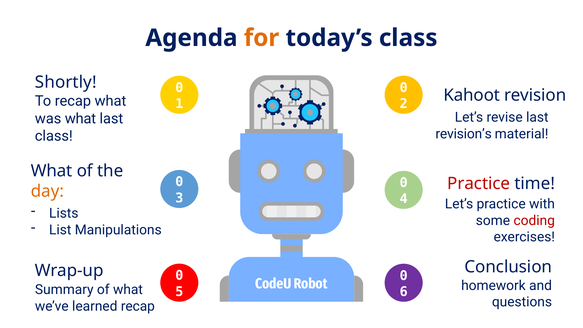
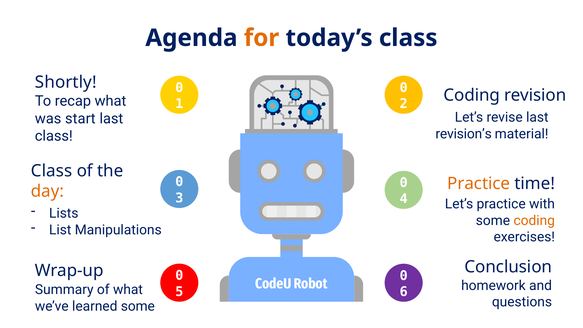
Kahoot at (472, 95): Kahoot -> Coding
was what: what -> start
What at (52, 171): What -> Class
Practice at (479, 183) colour: red -> orange
coding at (534, 220) colour: red -> orange
learned recap: recap -> some
